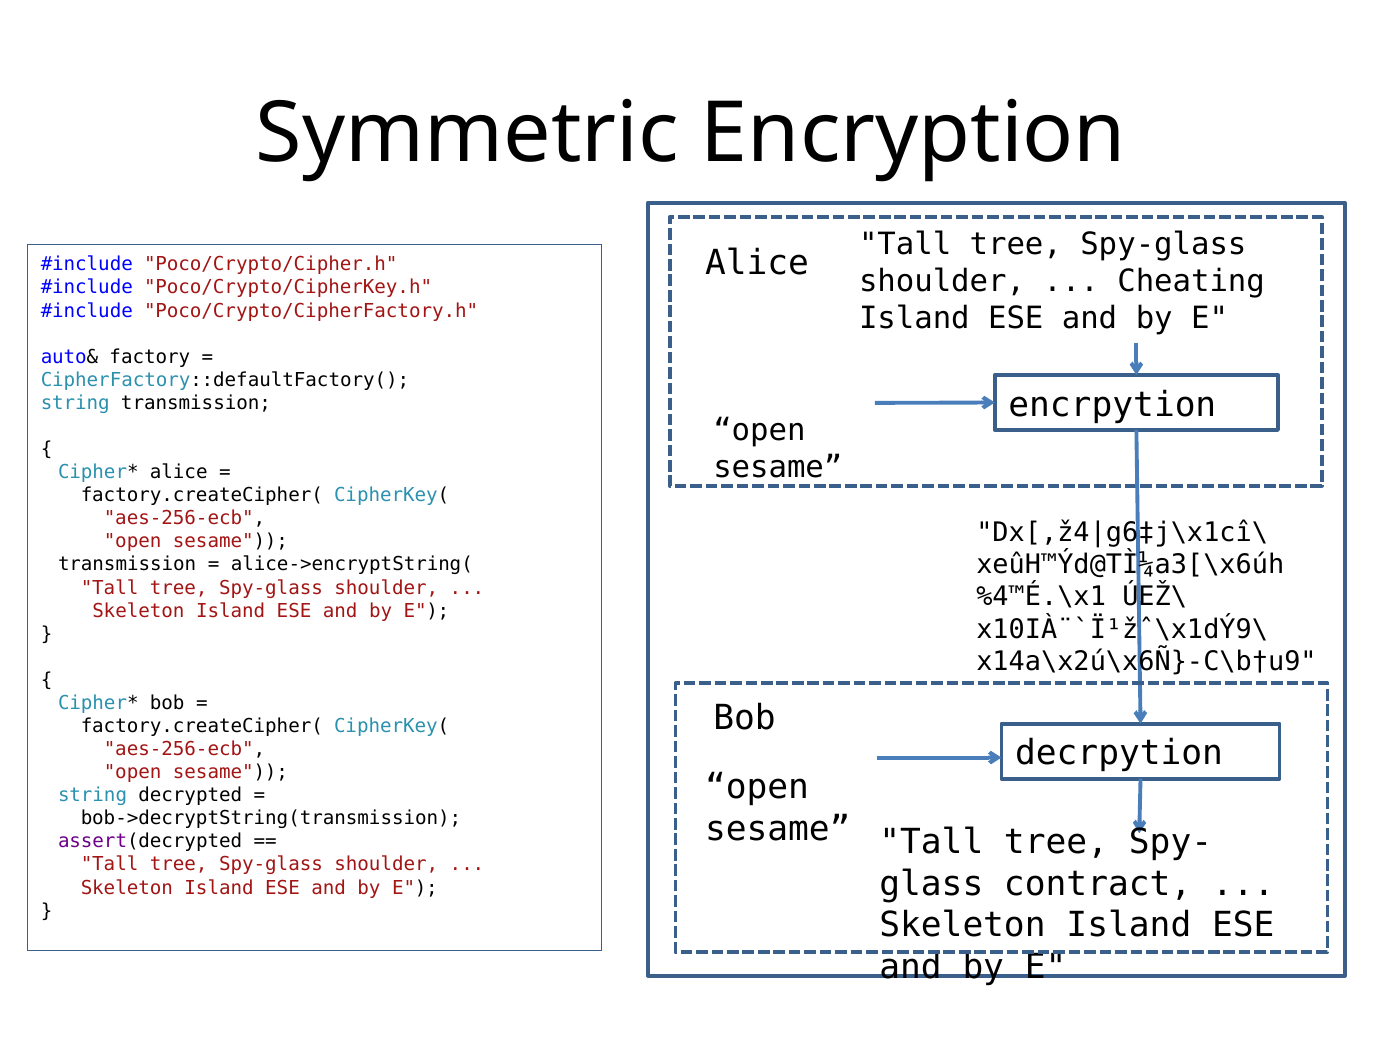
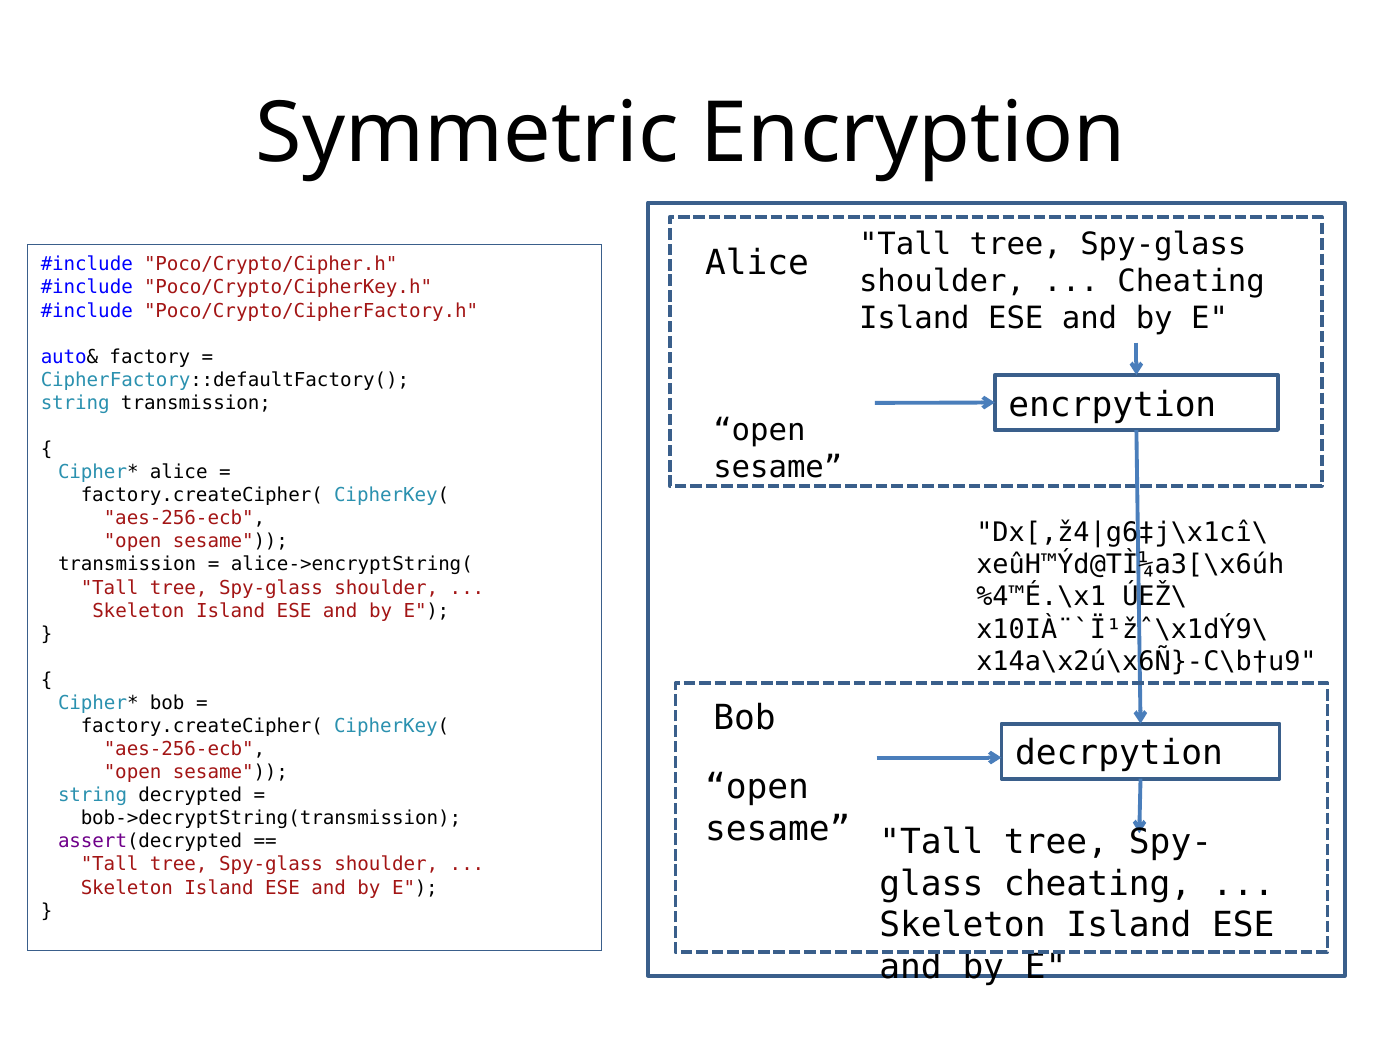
contract at (1098, 884): contract -> cheating
